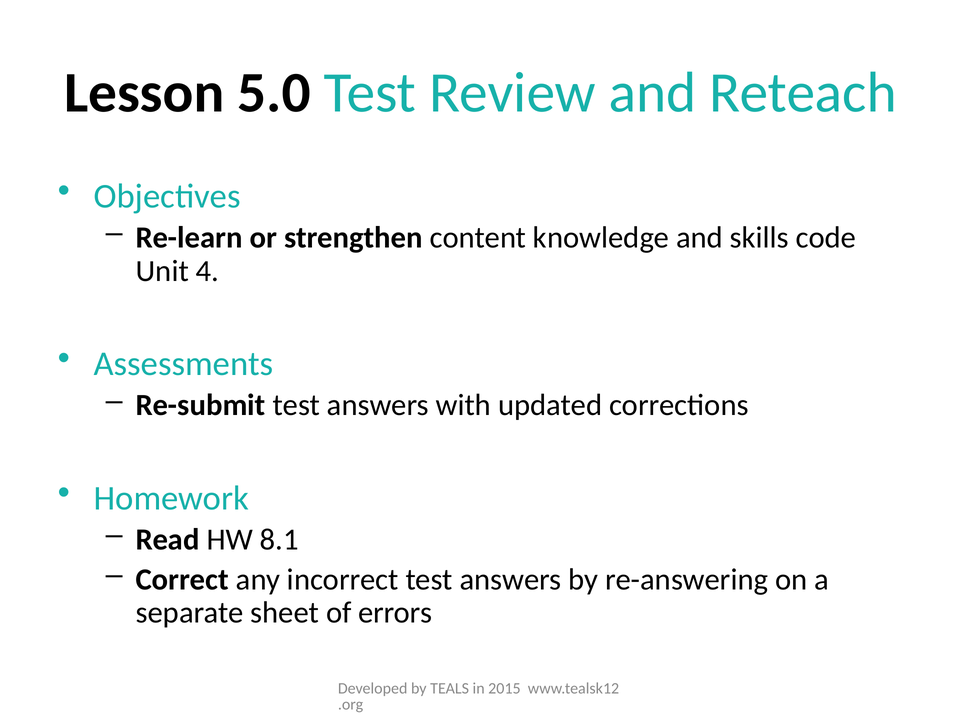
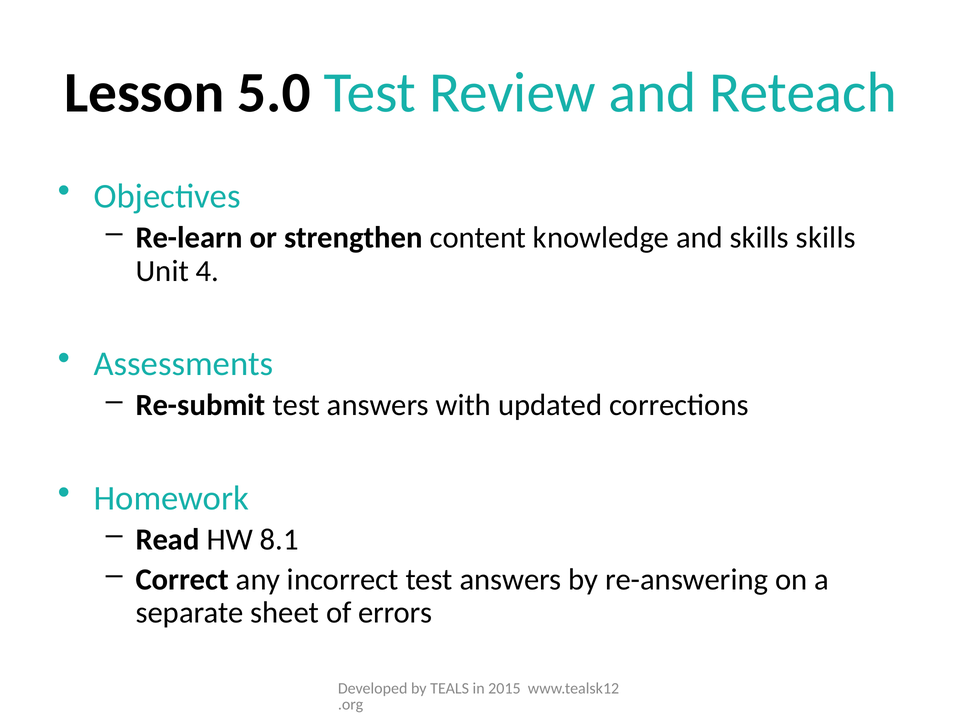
skills code: code -> skills
